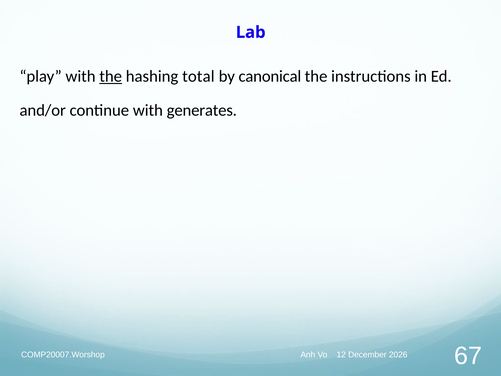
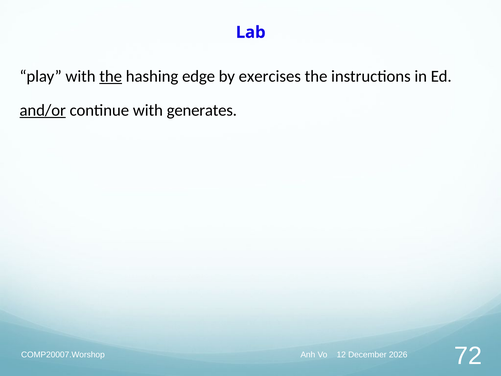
total: total -> edge
canonical: canonical -> exercises
and/or underline: none -> present
67: 67 -> 72
